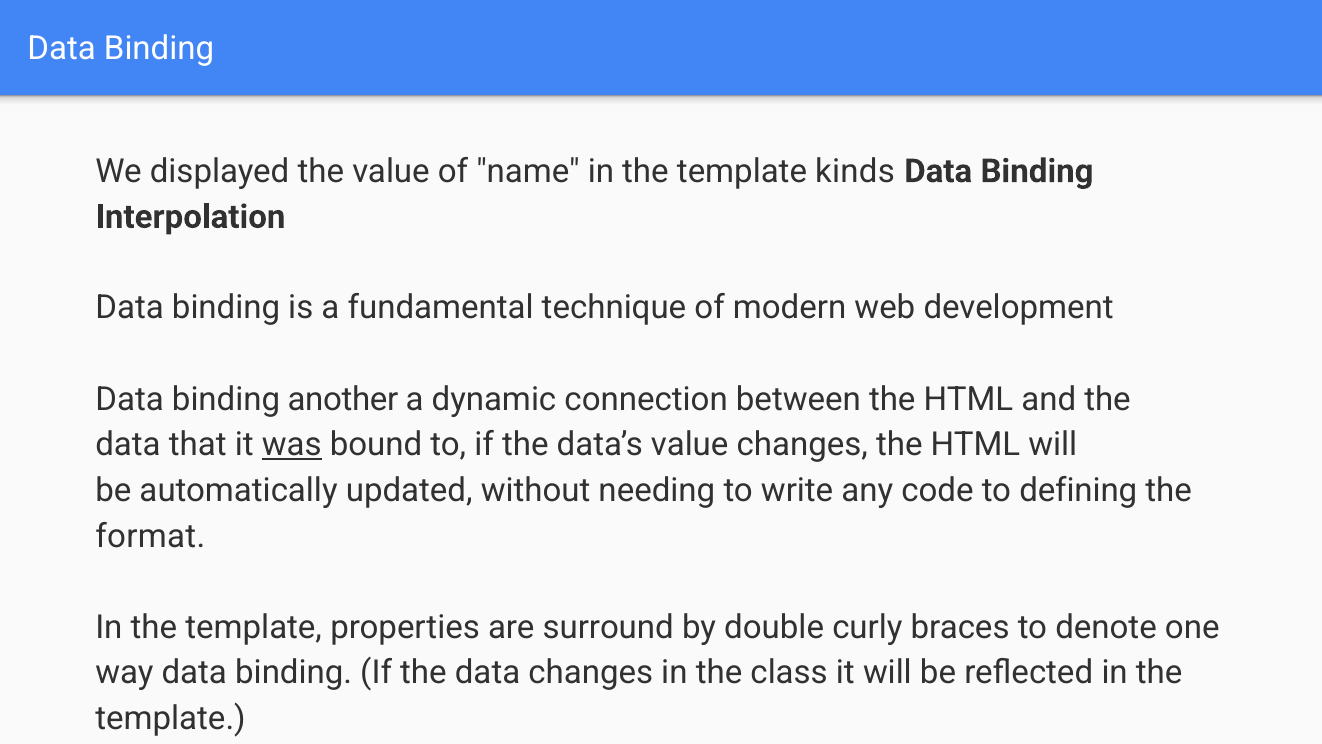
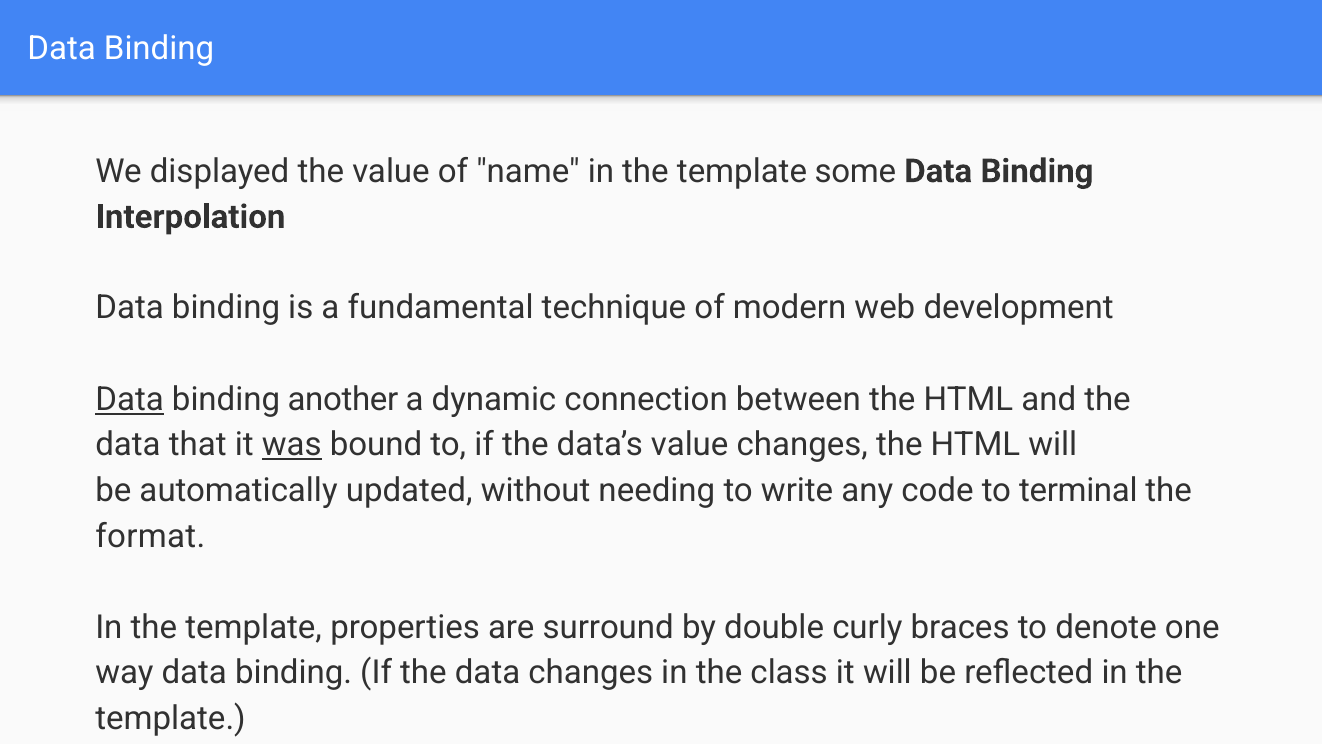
kinds: kinds -> some
Data at (130, 399) underline: none -> present
defining: defining -> terminal
